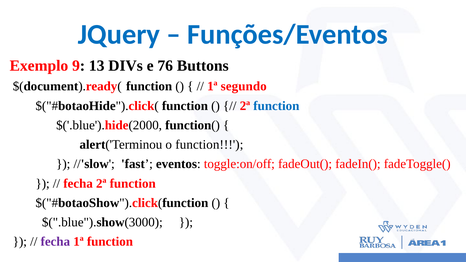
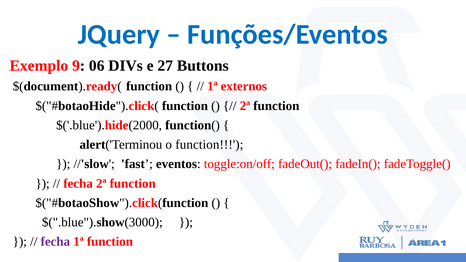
13: 13 -> 06
76: 76 -> 27
segundo: segundo -> externos
function at (276, 106) colour: blue -> black
